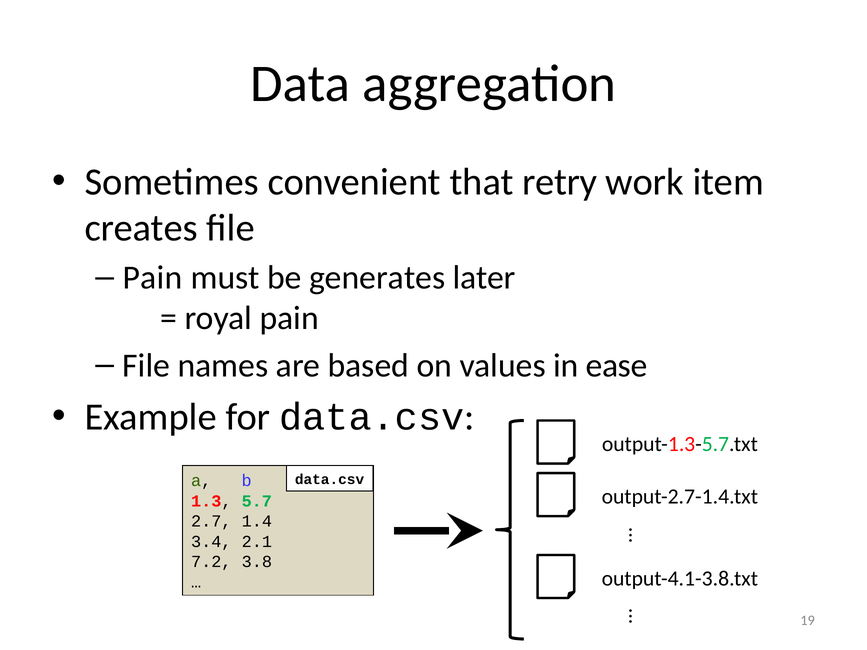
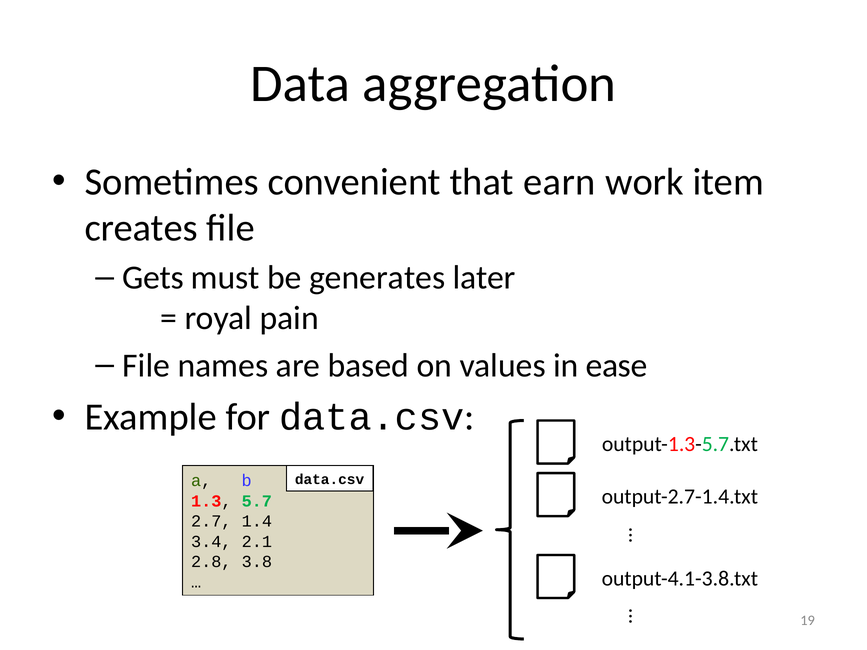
retry: retry -> earn
Pain at (153, 278): Pain -> Gets
7.2: 7.2 -> 2.8
